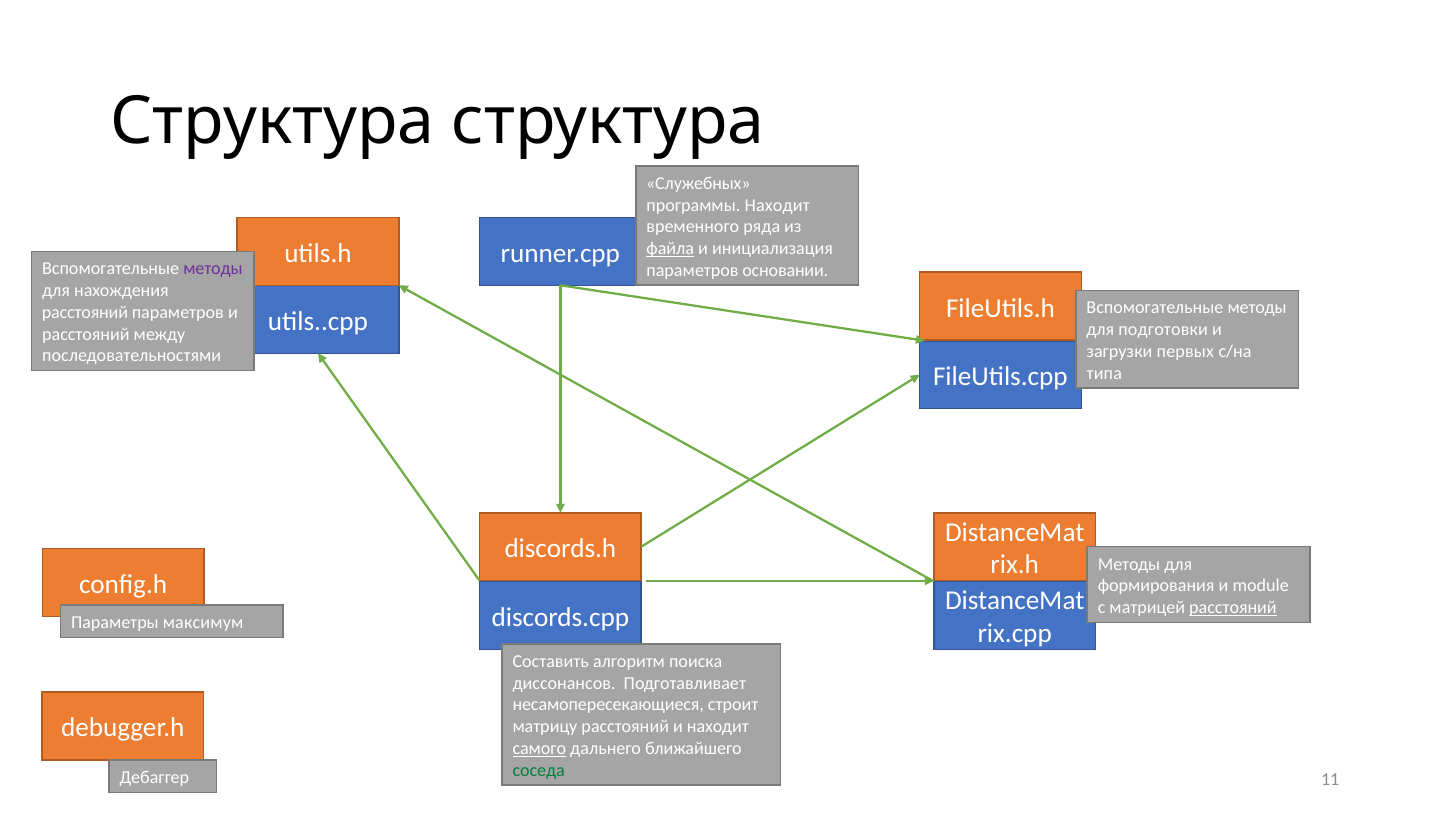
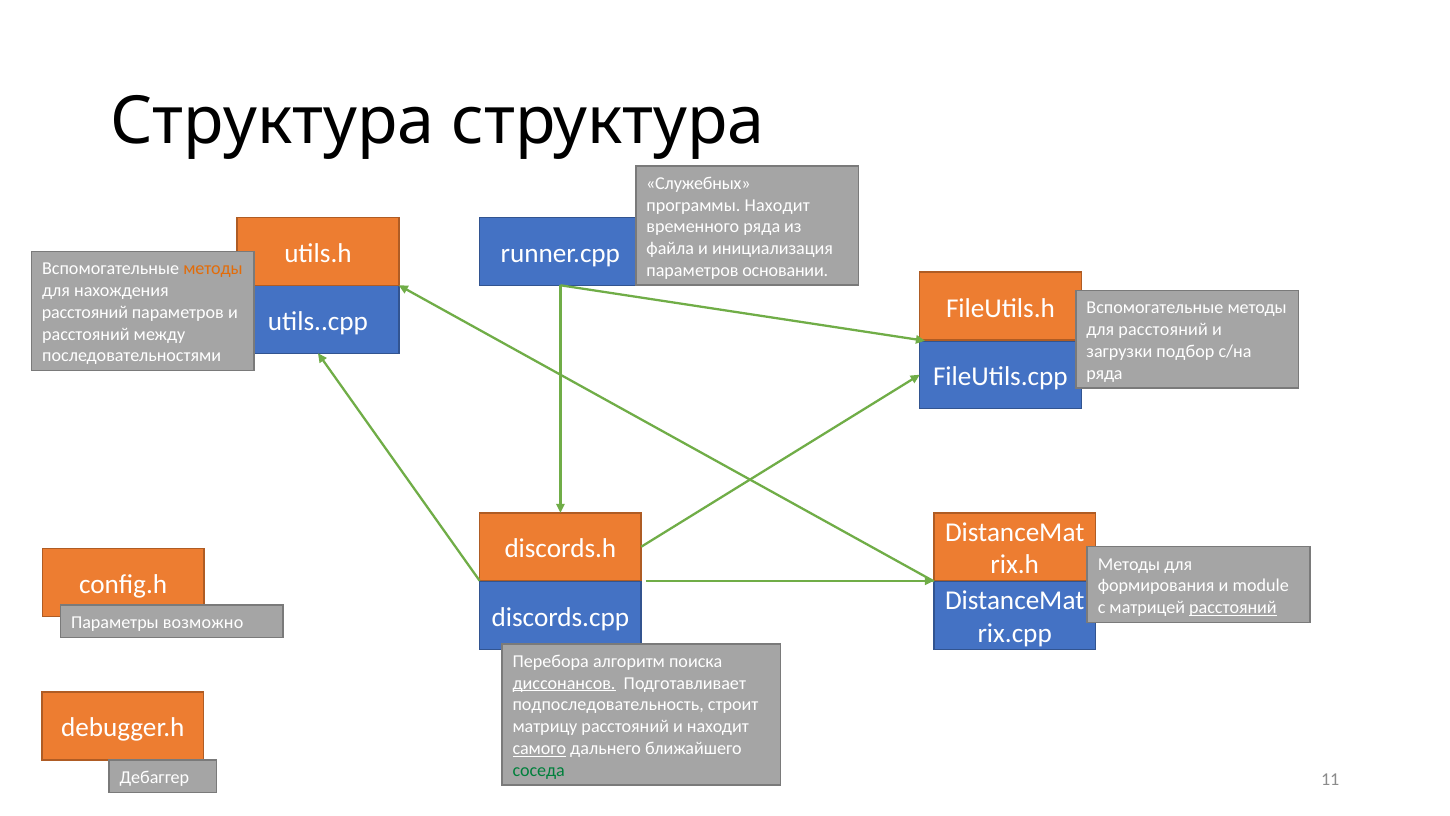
файла underline: present -> none
методы at (213, 269) colour: purple -> orange
для подготовки: подготовки -> расстояний
первых: первых -> подбор
типа at (1104, 373): типа -> ряда
максимум: максимум -> возможно
Составить: Составить -> Перебора
диссонансов underline: none -> present
несамопересекающиеся: несамопересекающиеся -> подпоследовательность
